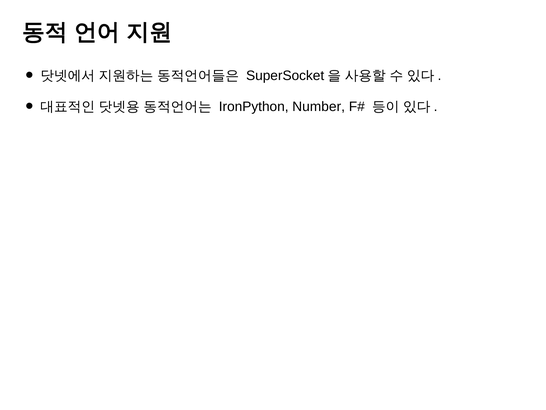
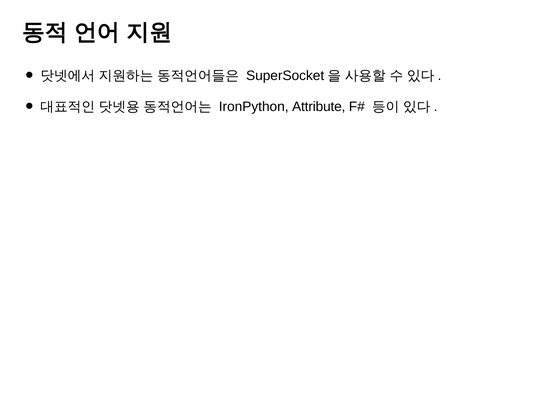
Number: Number -> Attribute
